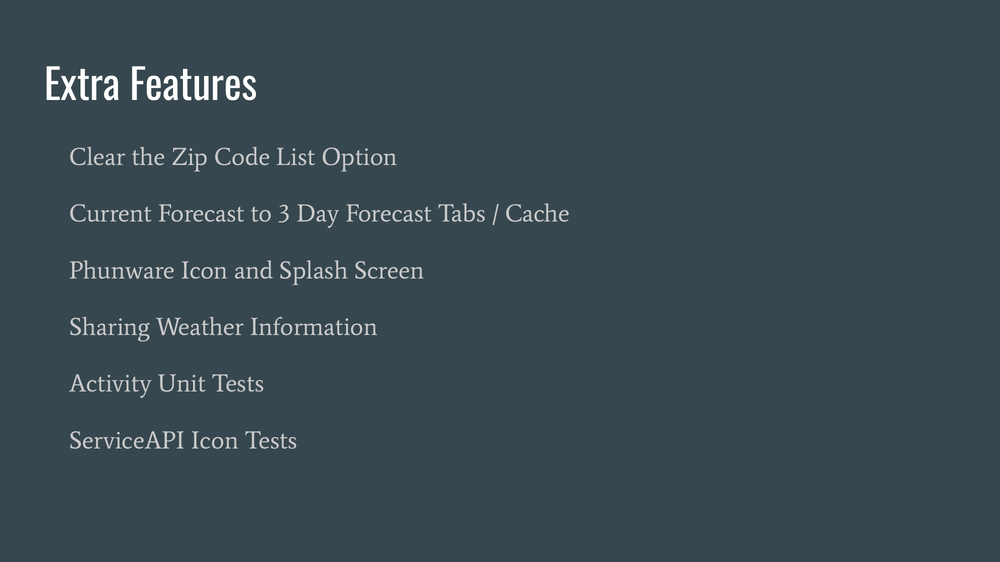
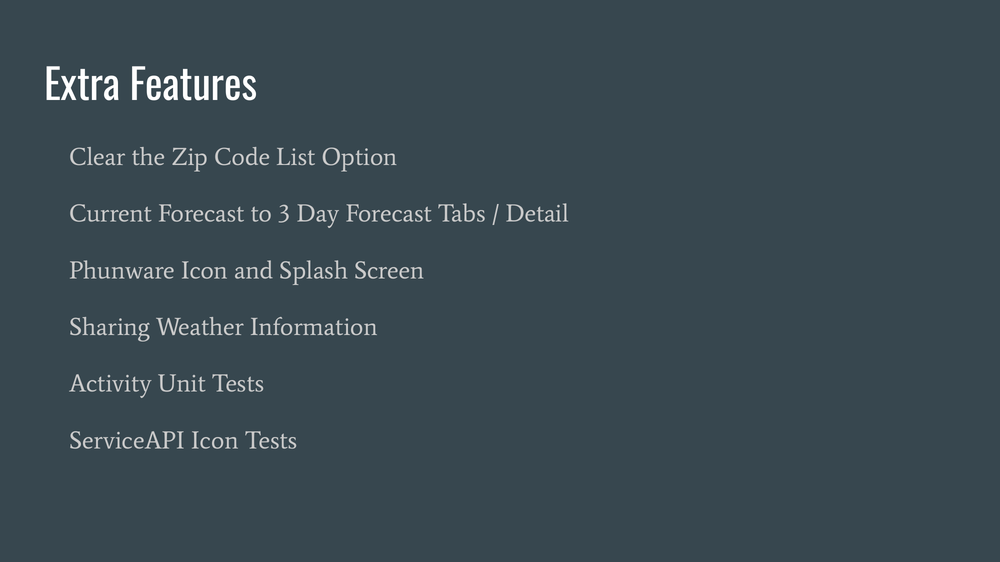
Cache: Cache -> Detail
